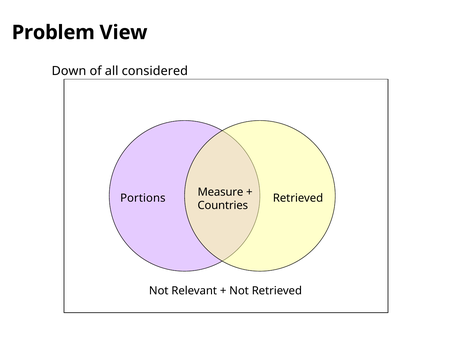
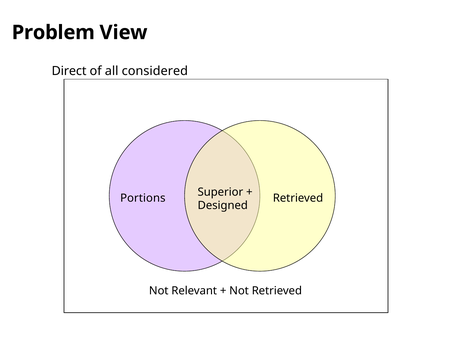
Down: Down -> Direct
Measure: Measure -> Superior
Countries: Countries -> Designed
